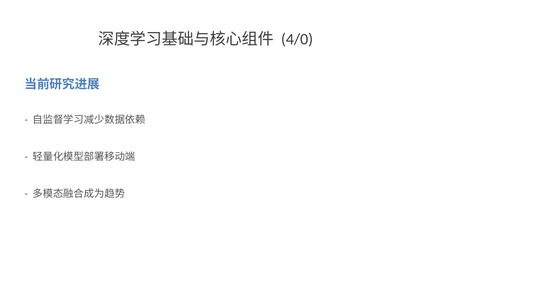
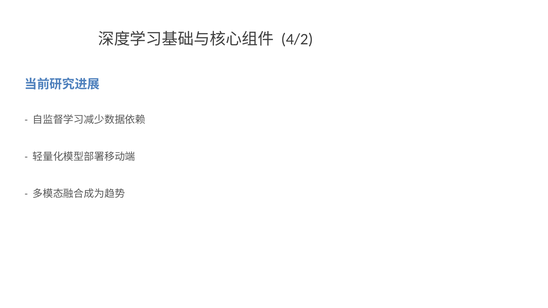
4/0: 4/0 -> 4/2
